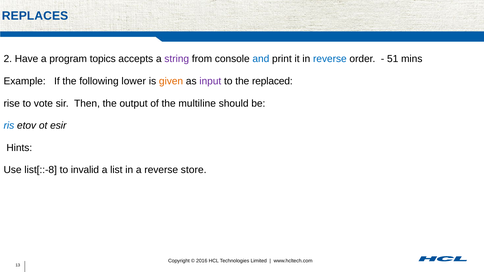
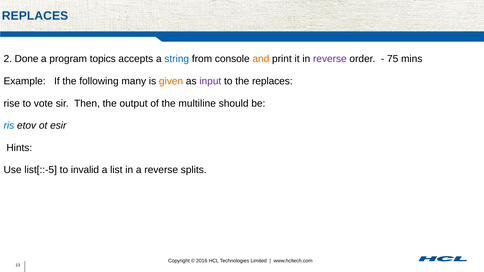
Have: Have -> Done
string colour: purple -> blue
and colour: blue -> orange
reverse at (330, 59) colour: blue -> purple
51: 51 -> 75
lower: lower -> many
the replaced: replaced -> replaces
list[::-8: list[::-8 -> list[::-5
store: store -> splits
